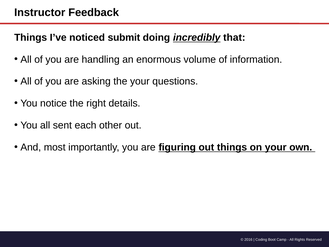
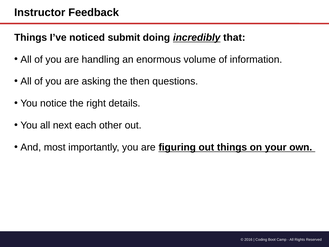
the your: your -> then
sent: sent -> next
